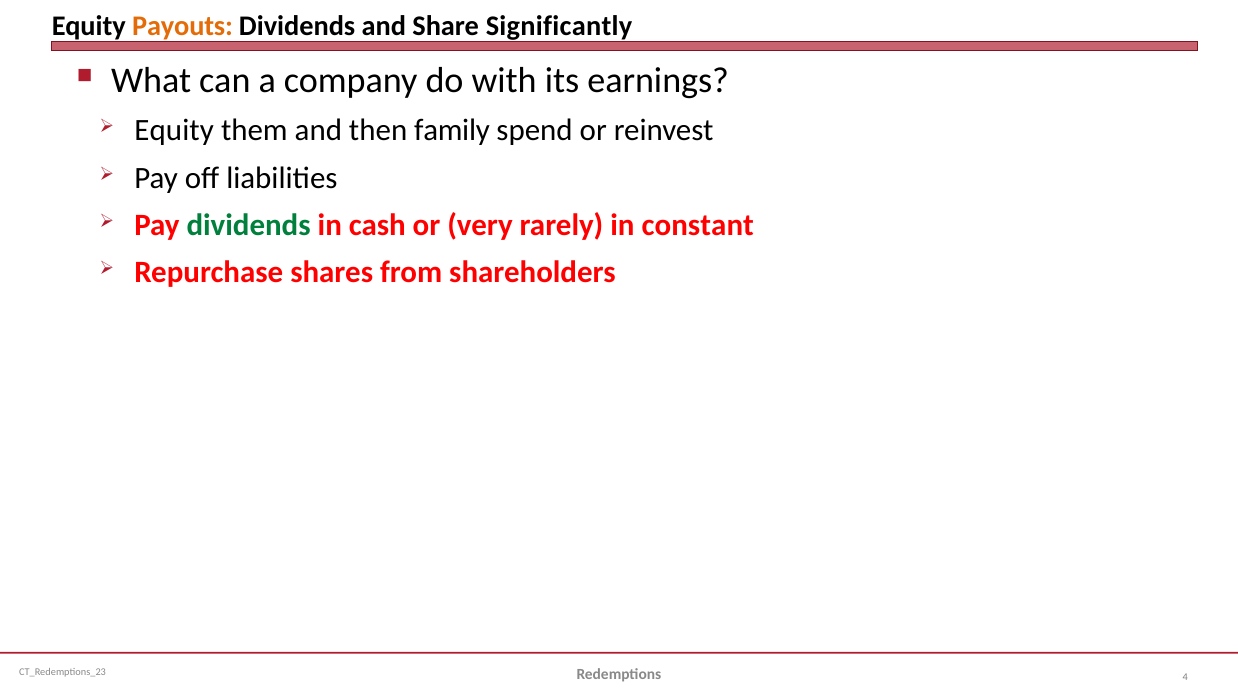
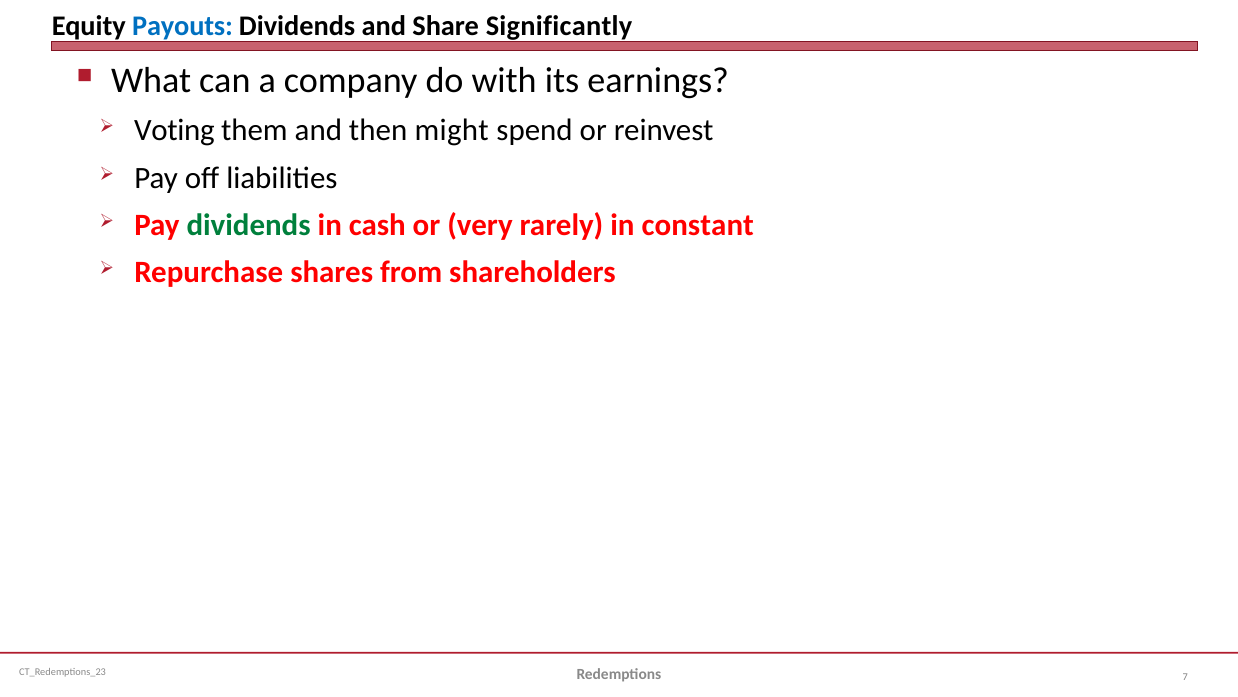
Payouts colour: orange -> blue
Equity at (174, 131): Equity -> Voting
family: family -> might
4: 4 -> 7
